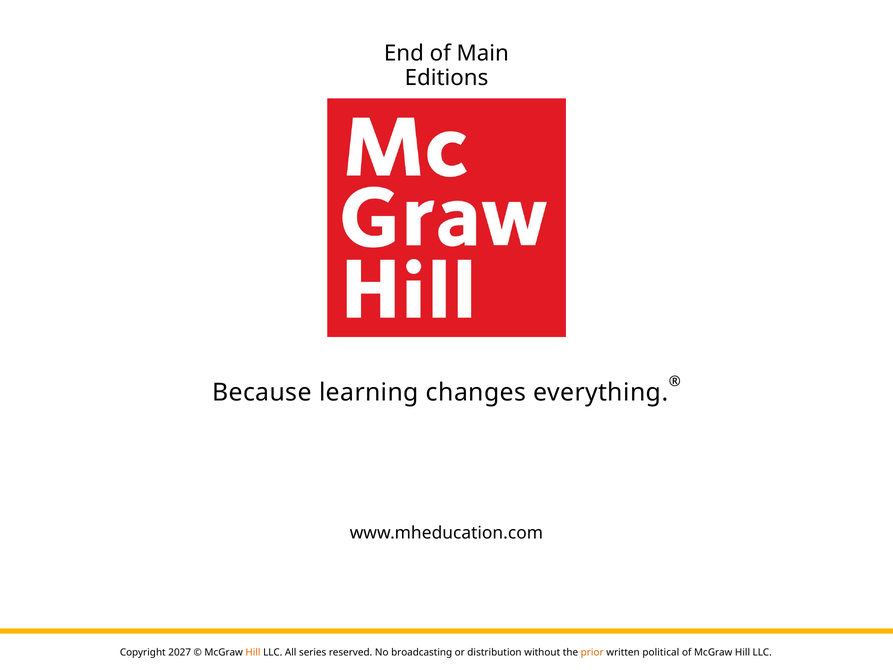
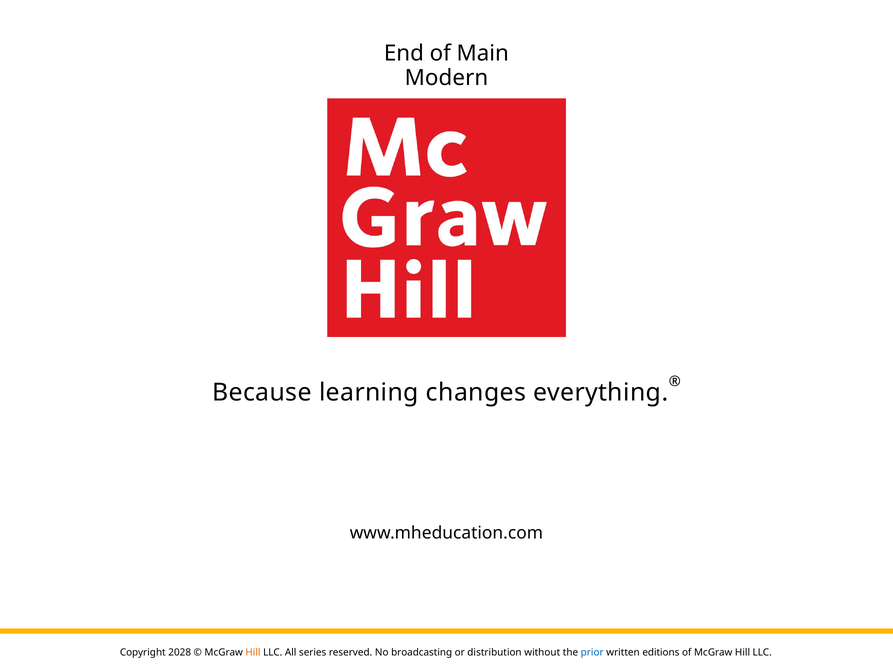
Editions: Editions -> Modern
2027: 2027 -> 2028
prior colour: orange -> blue
political: political -> editions
